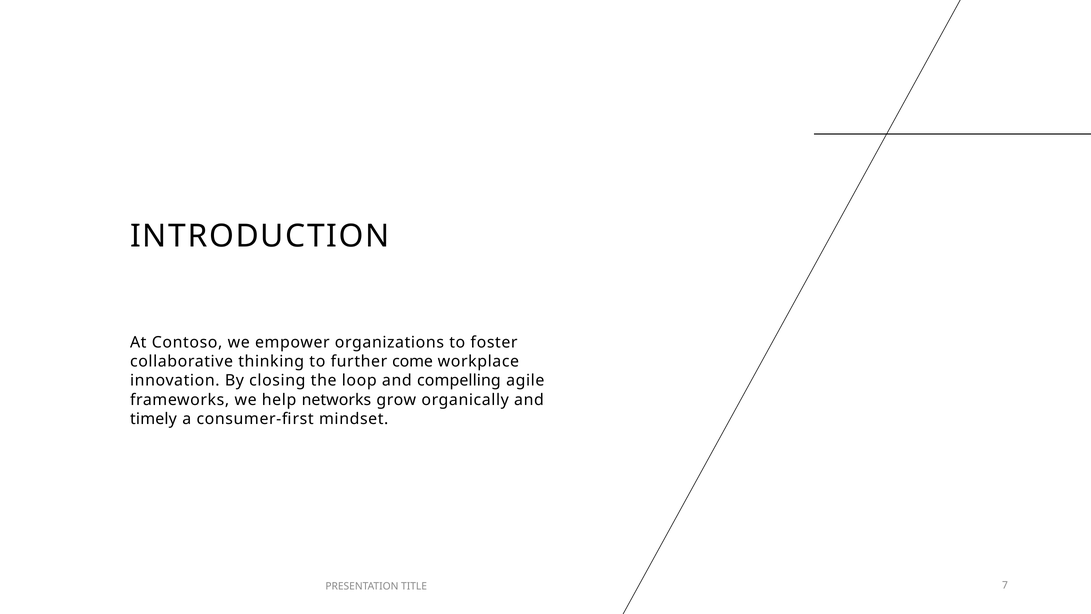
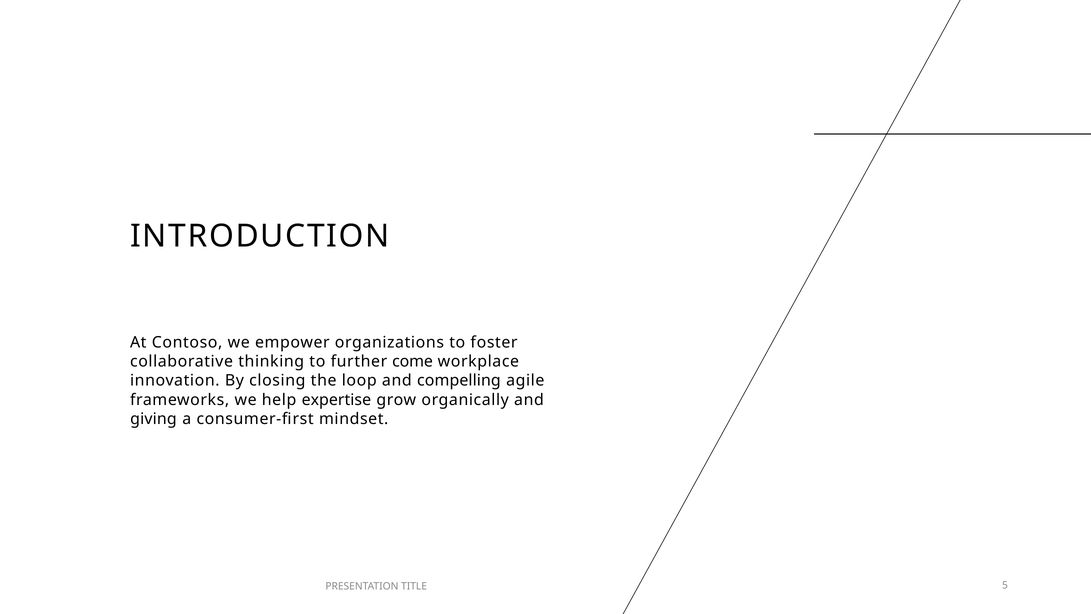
networks: networks -> expertise
timely: timely -> giving
7: 7 -> 5
